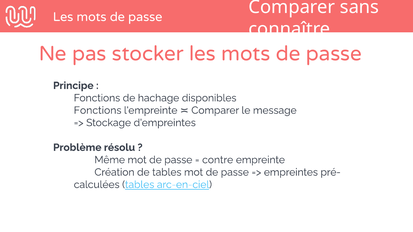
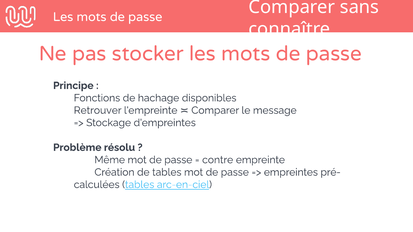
Fonctions at (98, 110): Fonctions -> Retrouver
